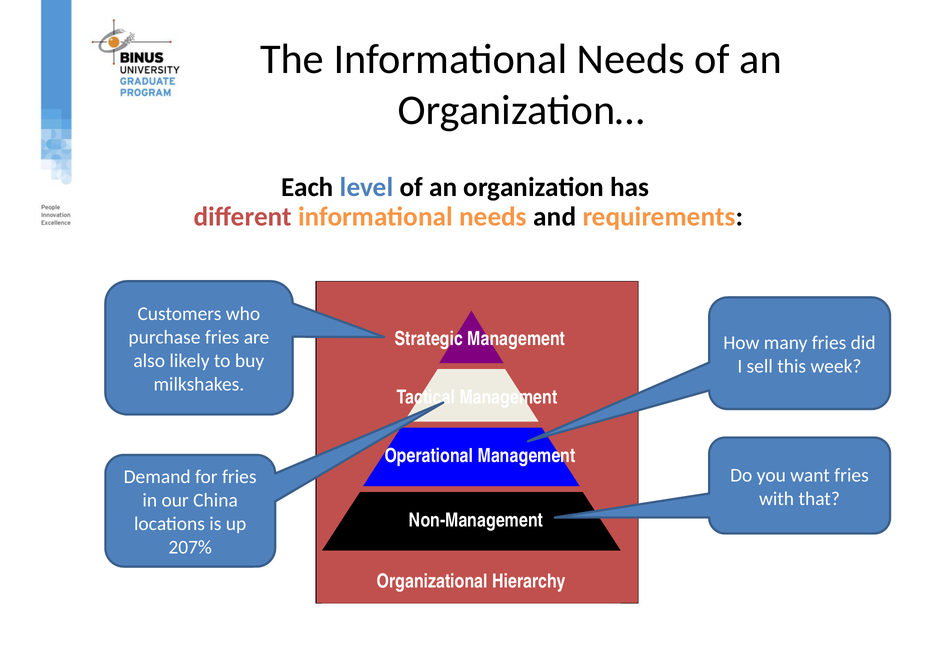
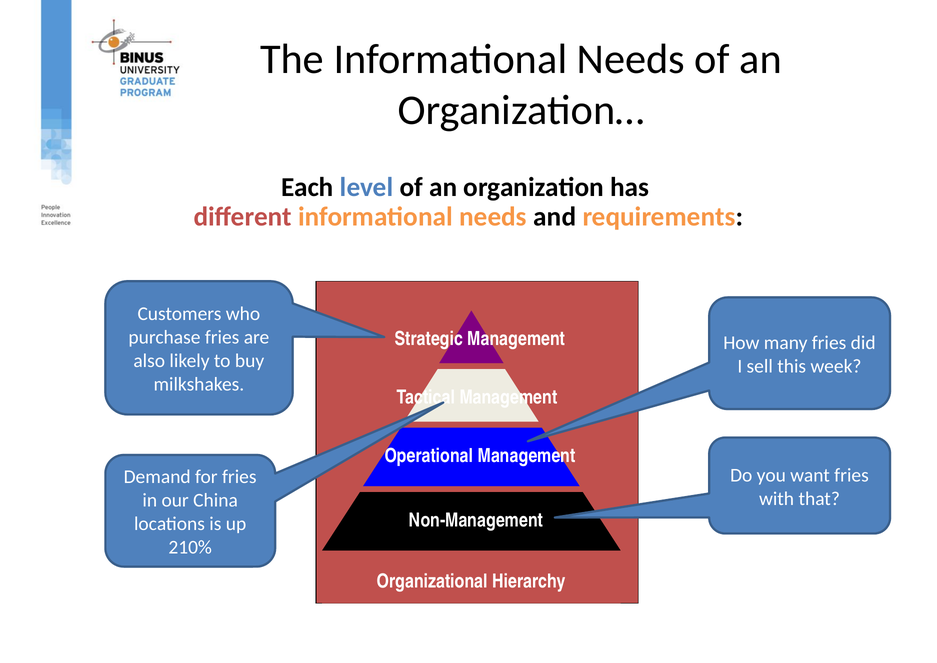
207%: 207% -> 210%
